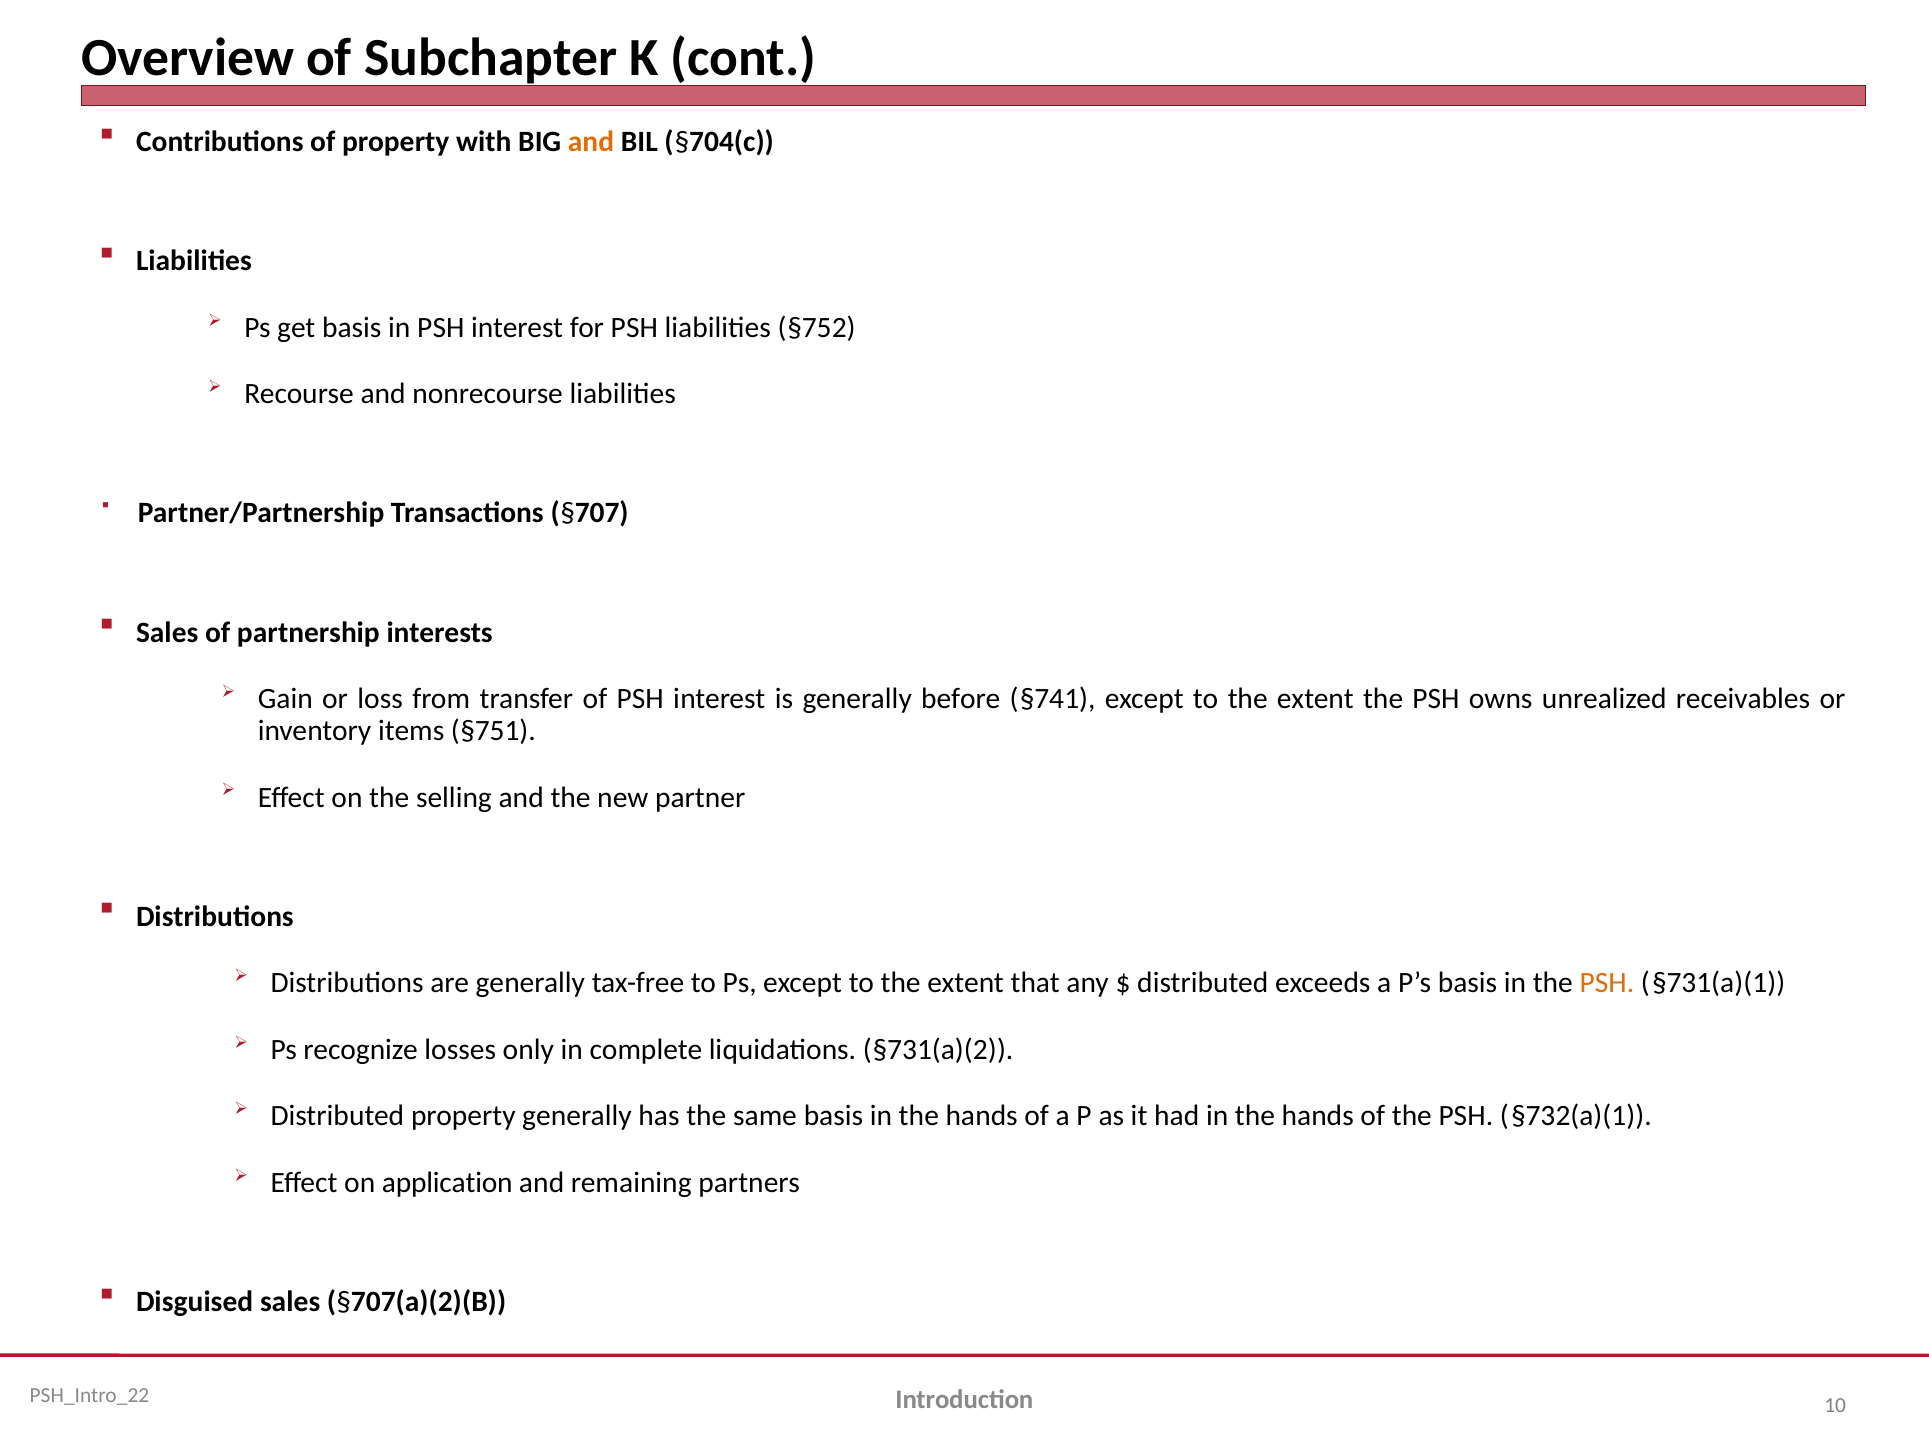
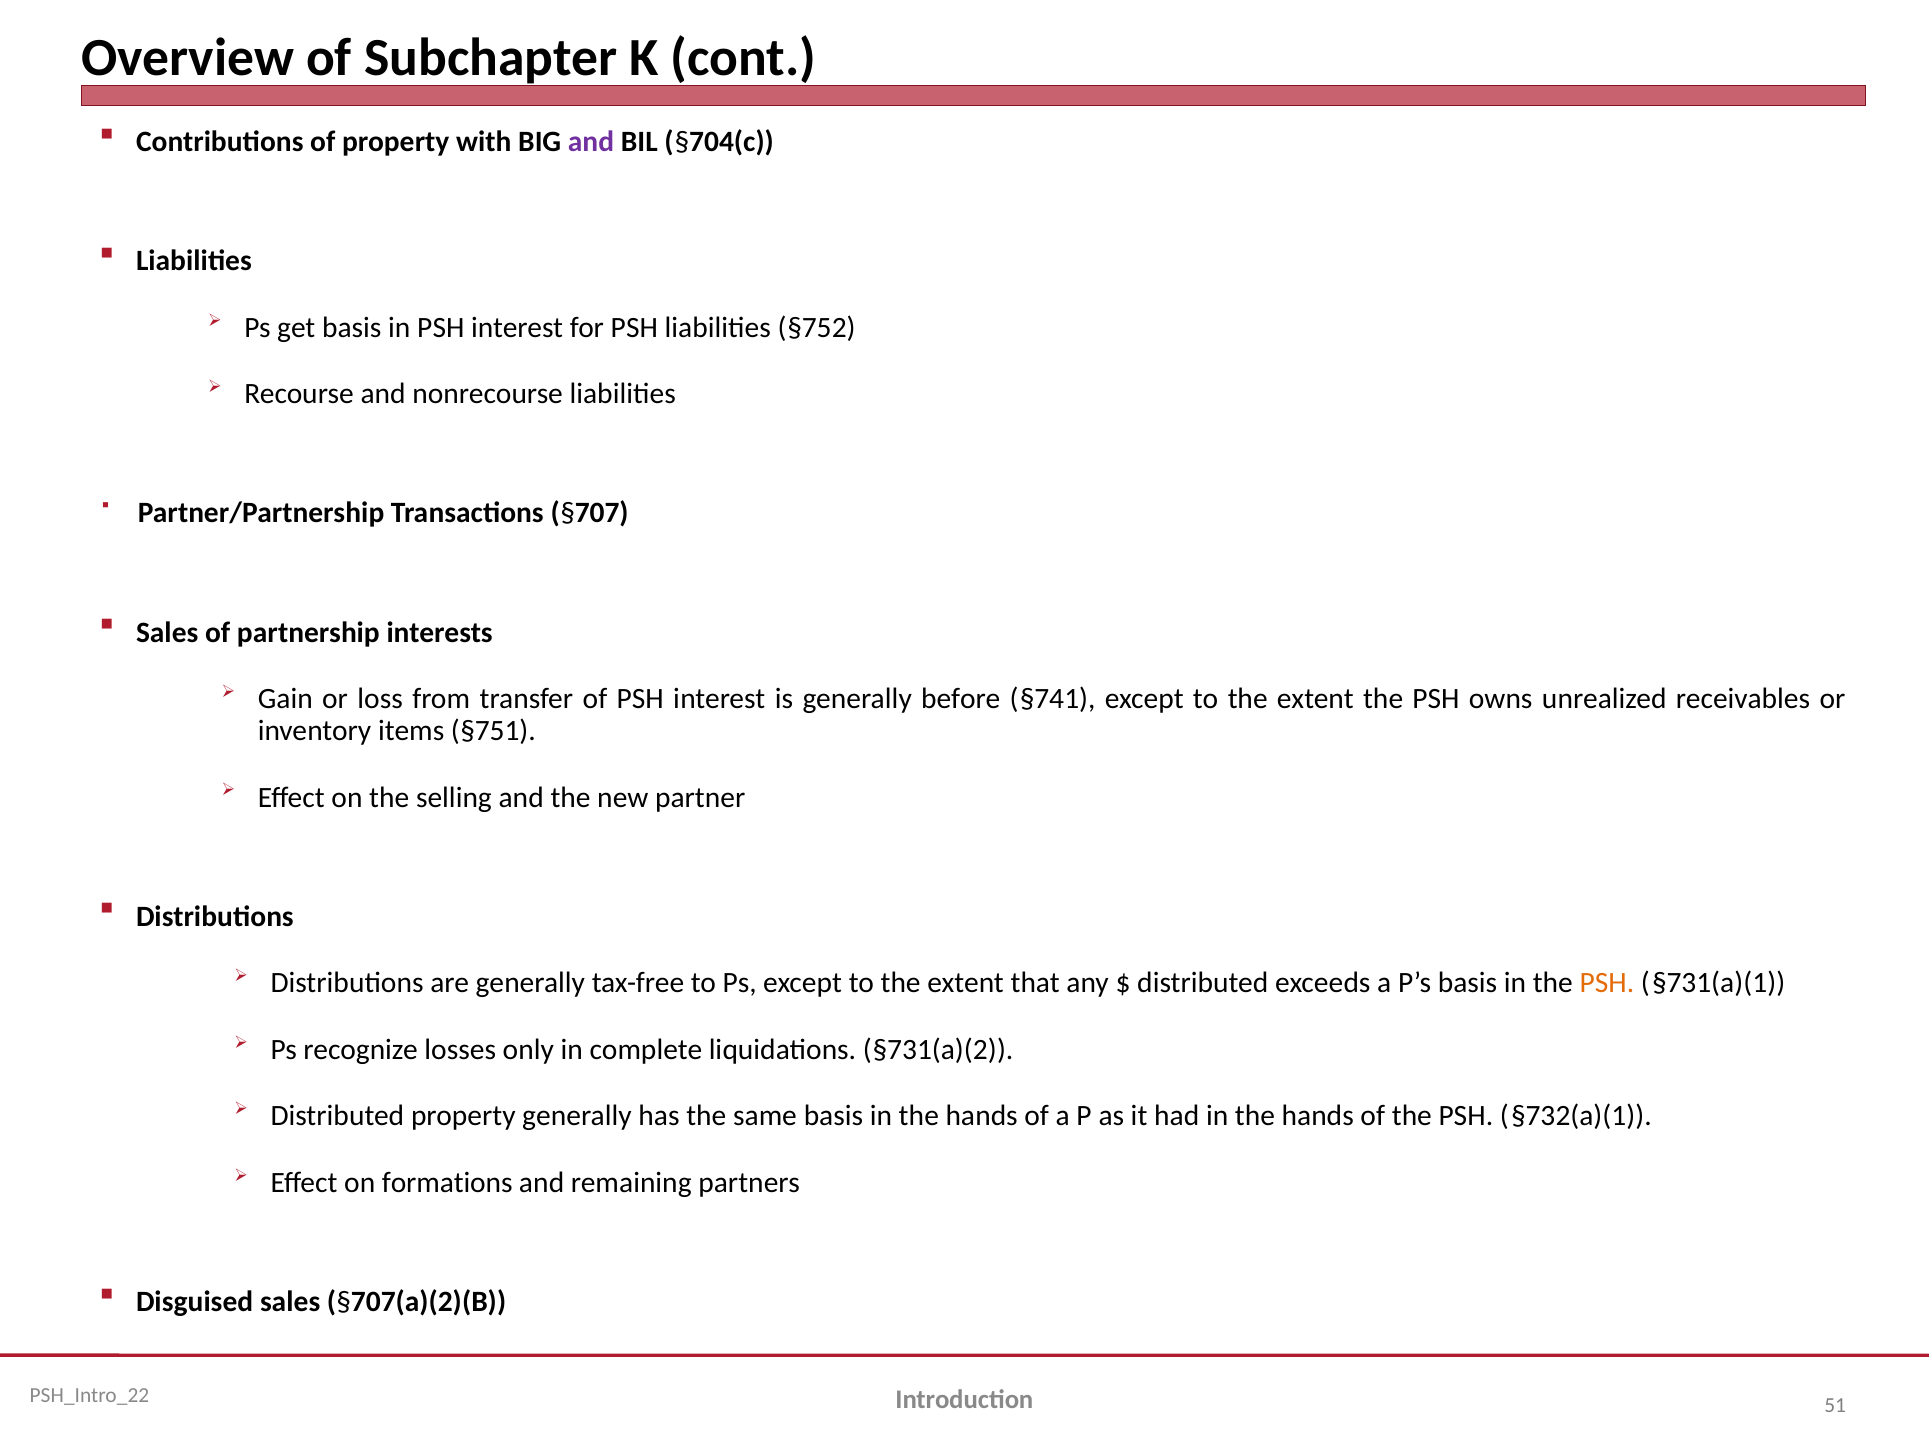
and at (591, 142) colour: orange -> purple
application: application -> formations
10: 10 -> 51
